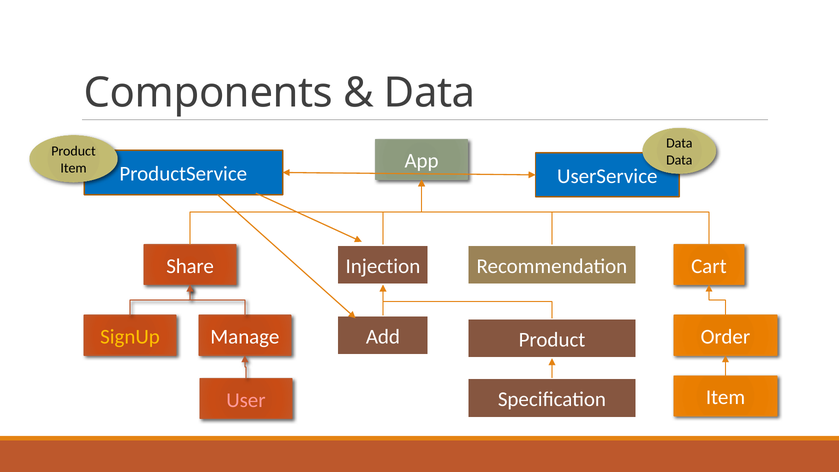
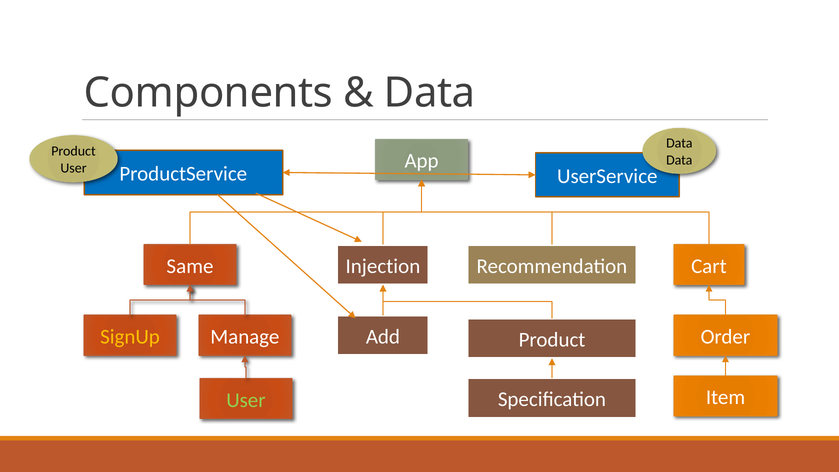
Item at (74, 168): Item -> User
Share: Share -> Same
User at (246, 400) colour: pink -> light green
